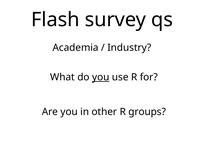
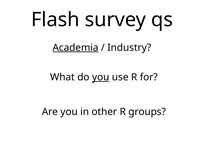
Academia underline: none -> present
